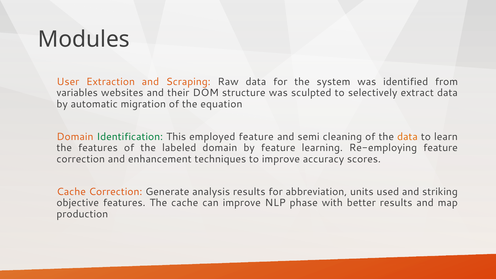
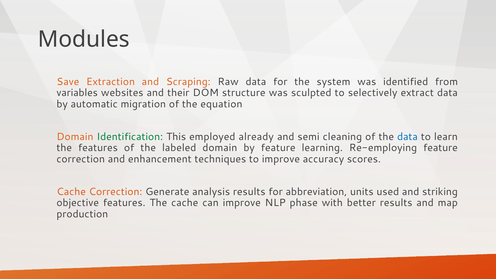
User: User -> Save
employed feature: feature -> already
data at (407, 137) colour: orange -> blue
